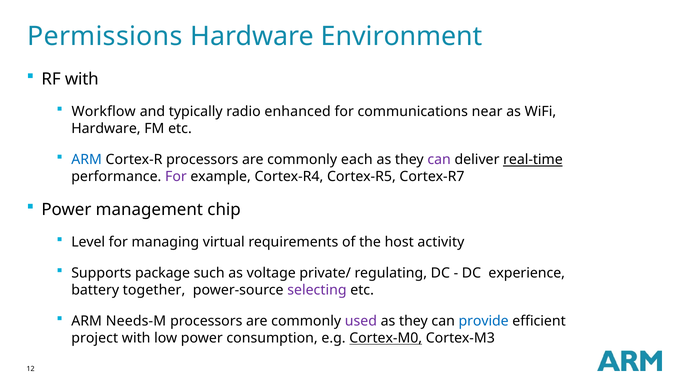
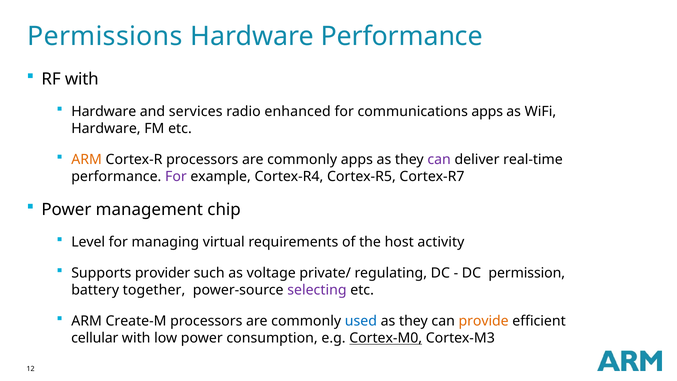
Hardware Environment: Environment -> Performance
Workflow at (104, 112): Workflow -> Hardware
typically: typically -> services
communications near: near -> apps
ARM at (87, 160) colour: blue -> orange
commonly each: each -> apps
real-time underline: present -> none
package: package -> provider
experience: experience -> permission
Needs-M: Needs-M -> Create-M
used colour: purple -> blue
provide colour: blue -> orange
project: project -> cellular
